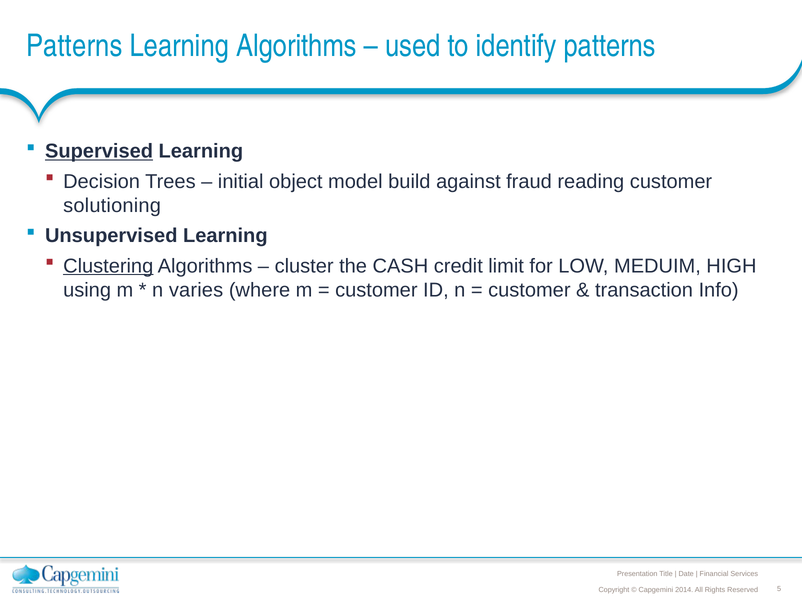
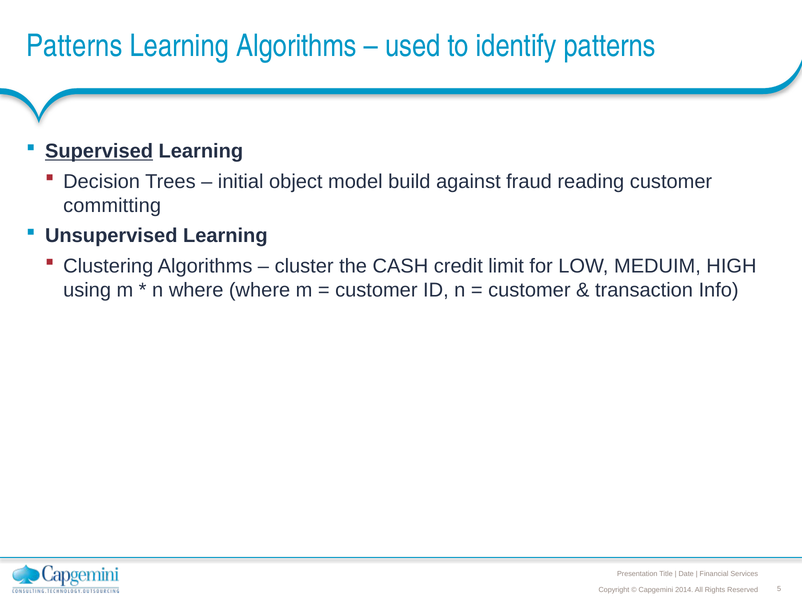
solutioning: solutioning -> committing
Clustering underline: present -> none
n varies: varies -> where
